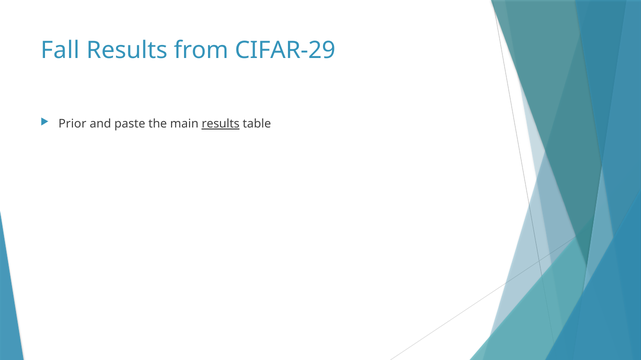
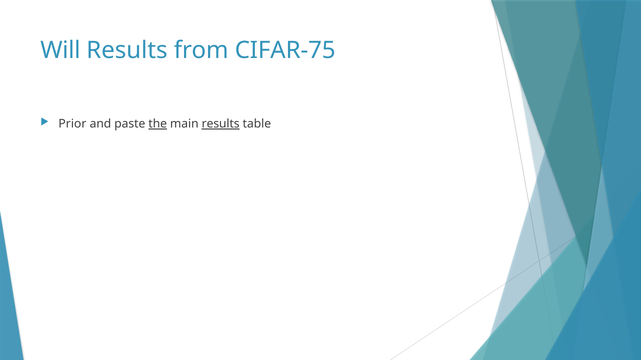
Fall: Fall -> Will
CIFAR-29: CIFAR-29 -> CIFAR-75
the underline: none -> present
